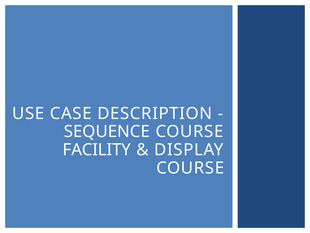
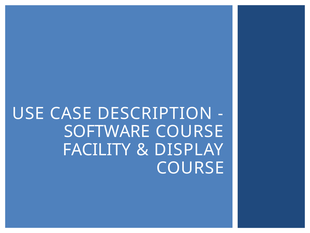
SEQUENCE: SEQUENCE -> SOFTWARE
